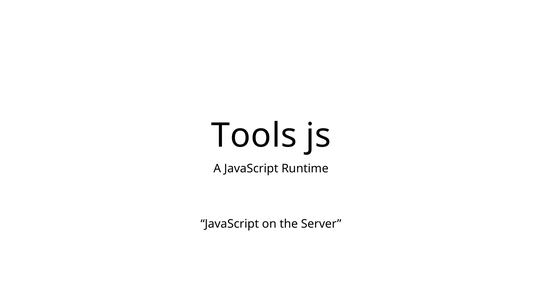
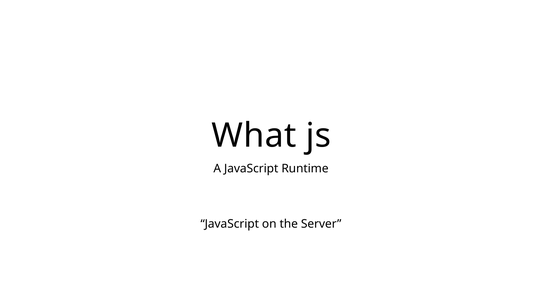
Tools: Tools -> What
